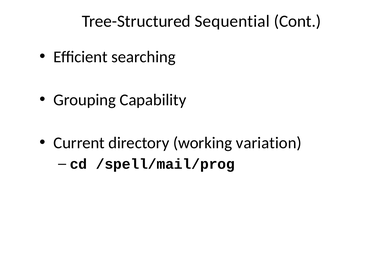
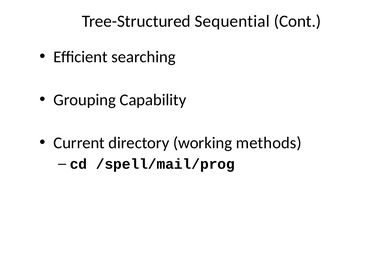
variation: variation -> methods
